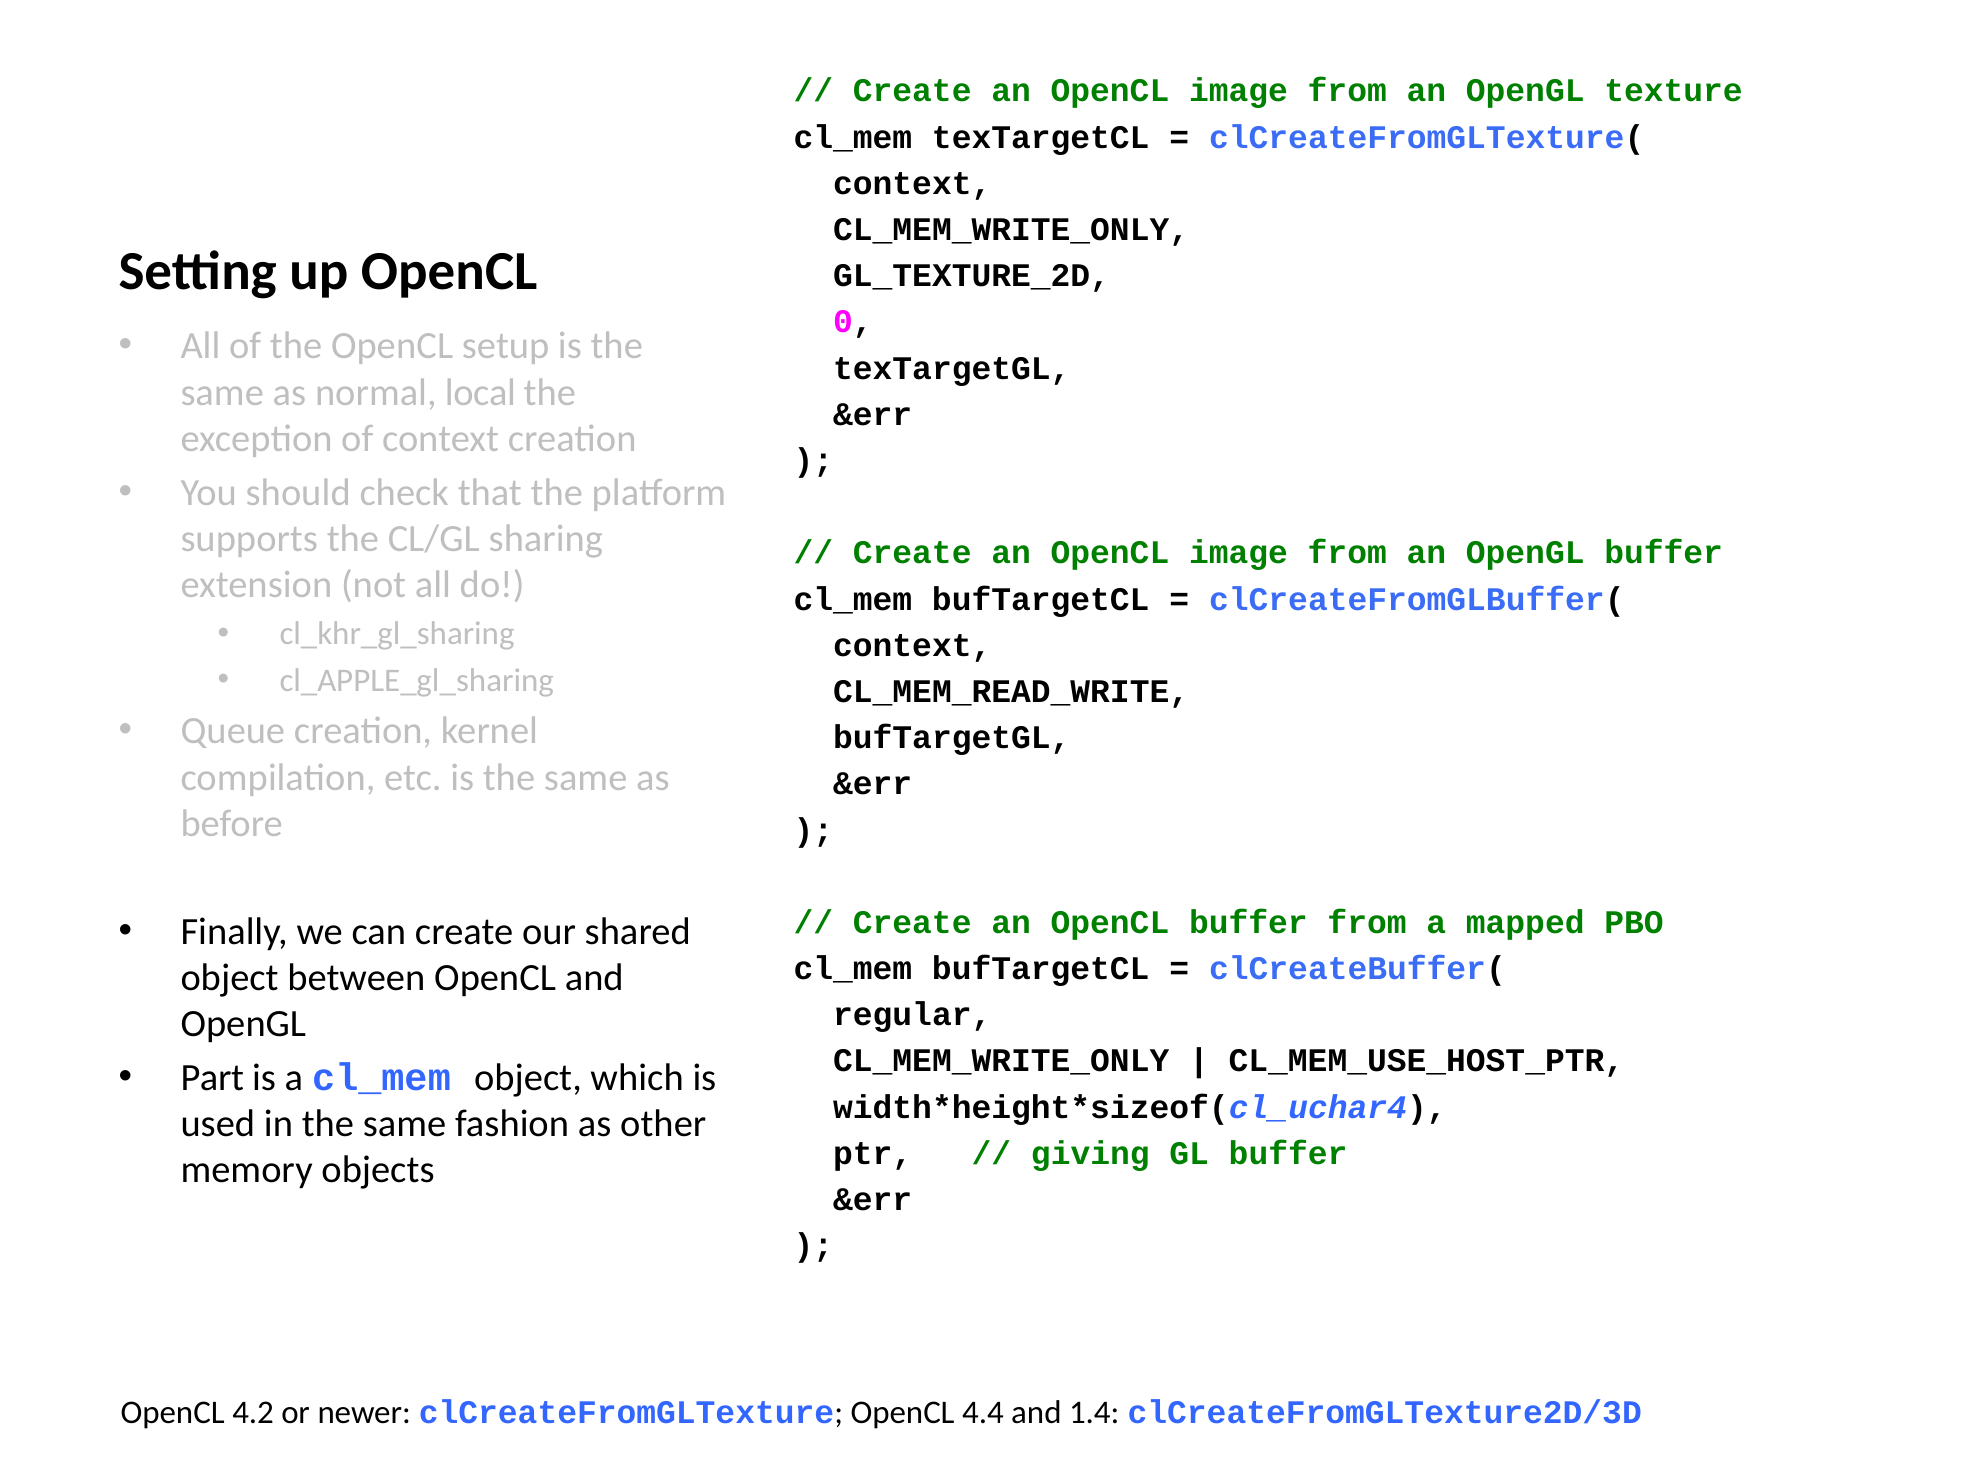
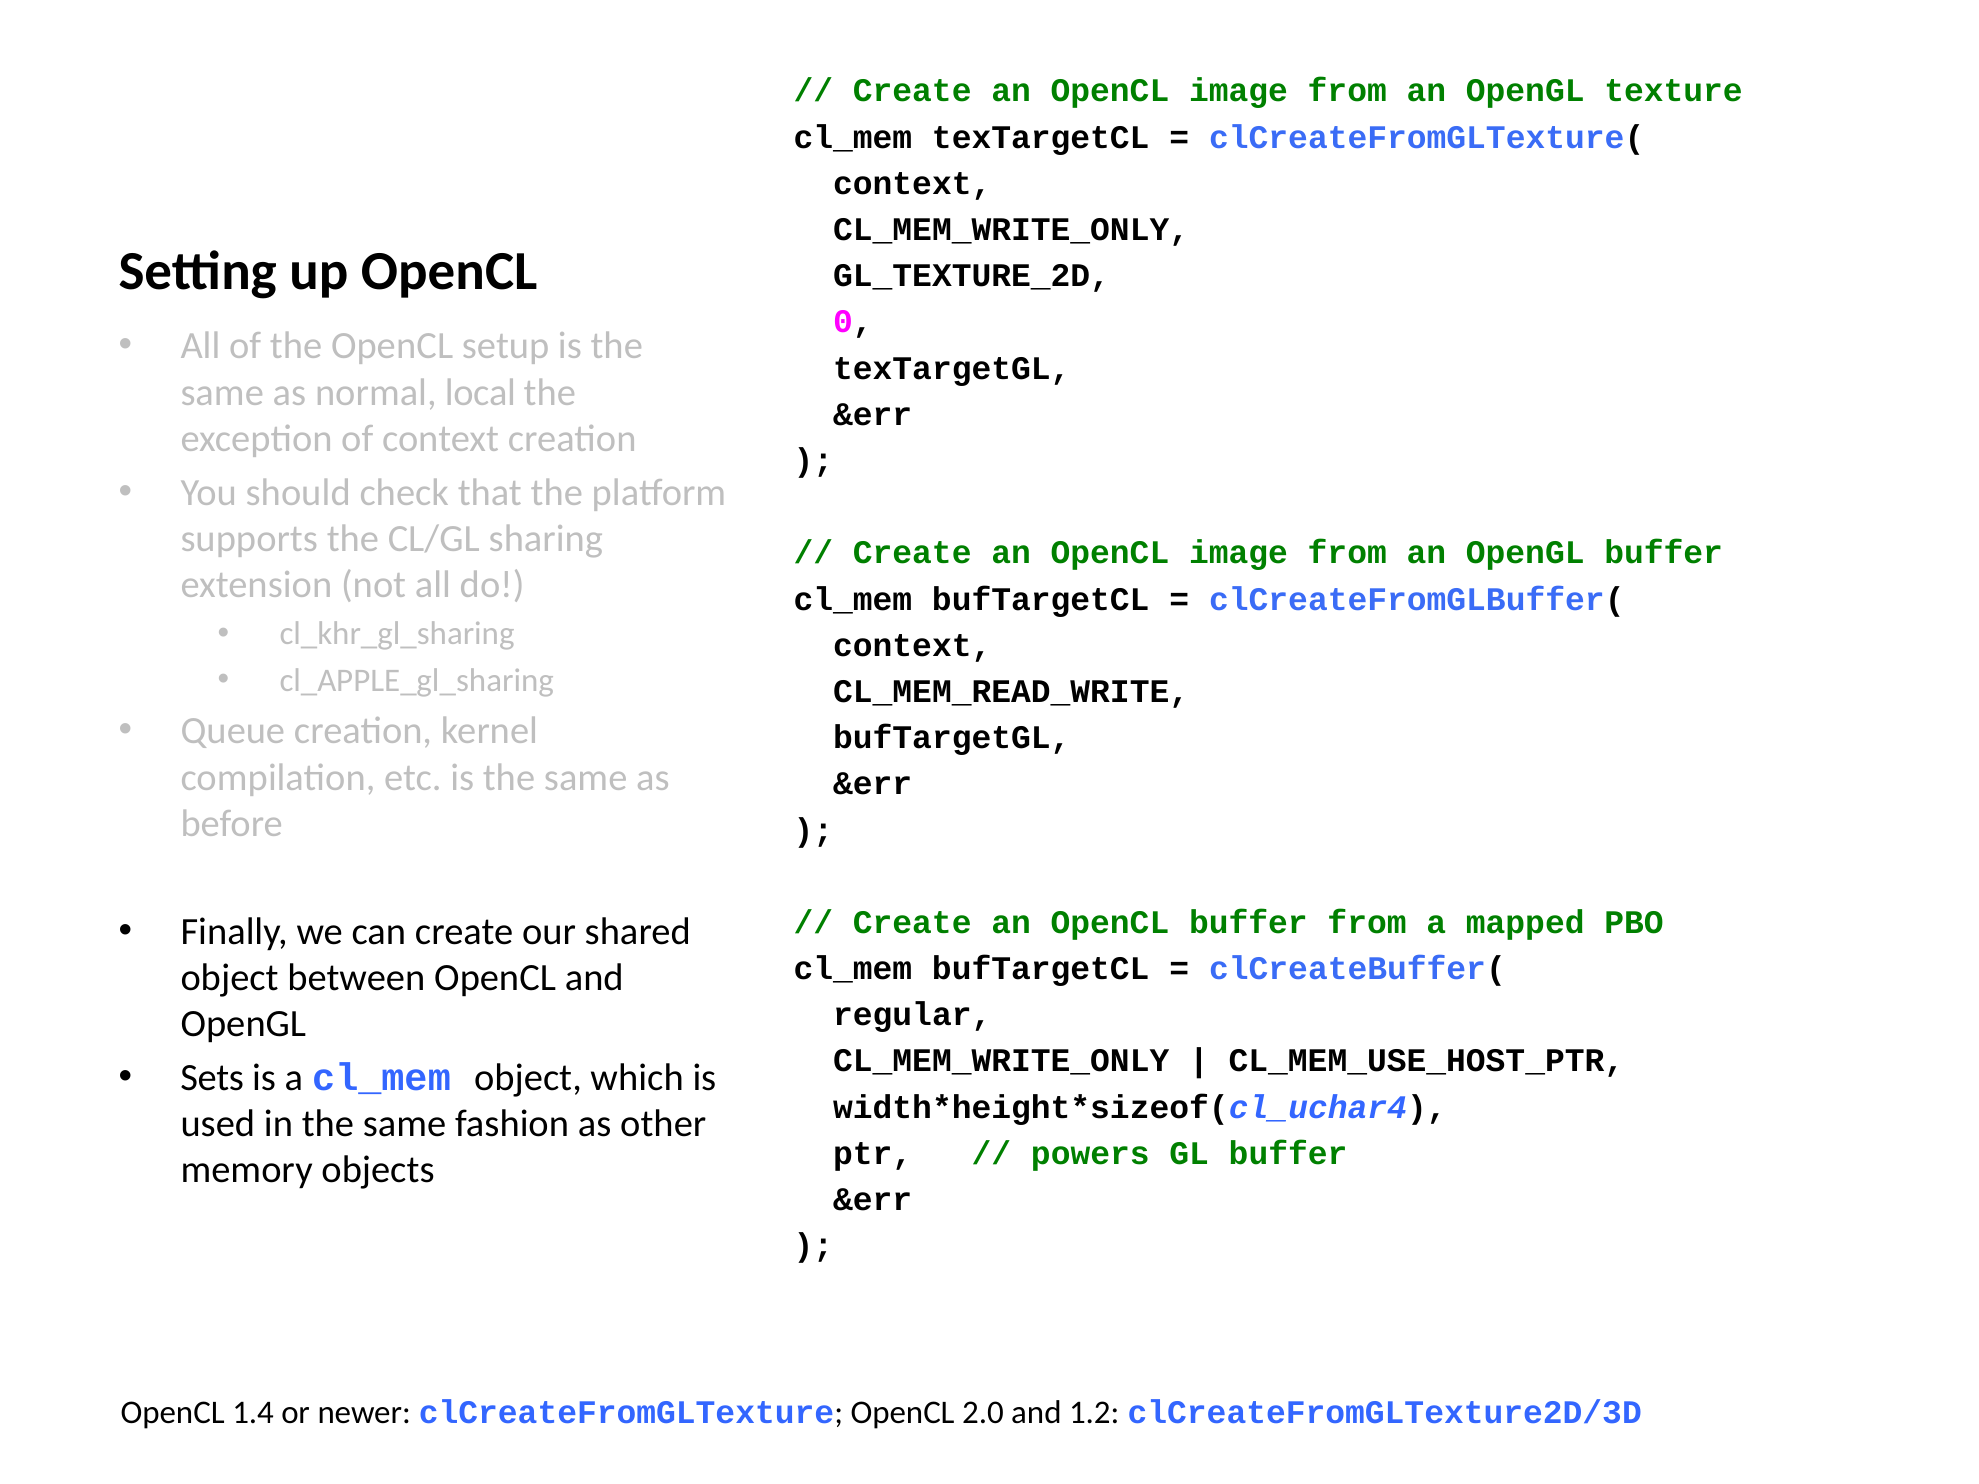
Part: Part -> Sets
giving: giving -> powers
4.2: 4.2 -> 1.4
4.4: 4.4 -> 2.0
1.4: 1.4 -> 1.2
